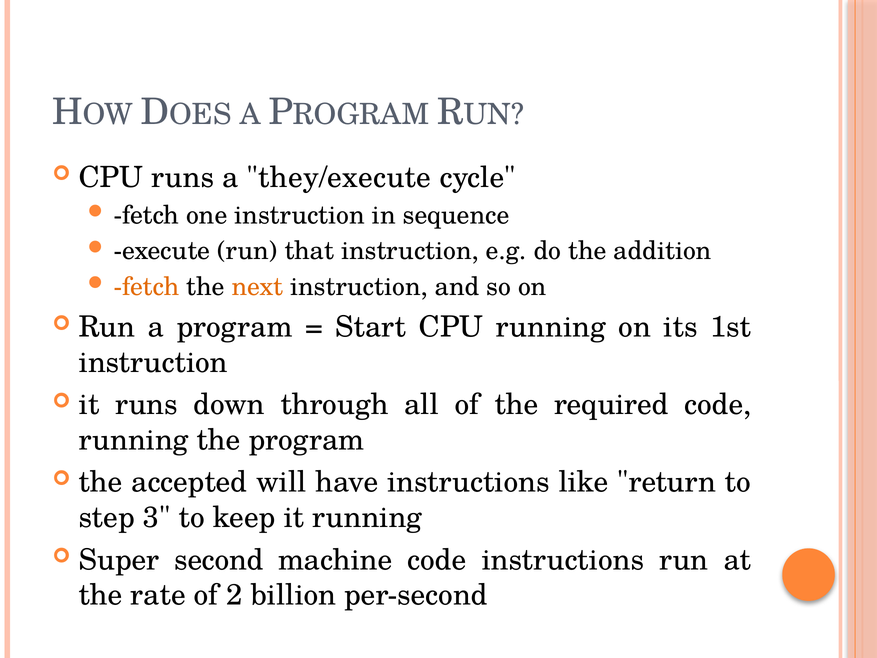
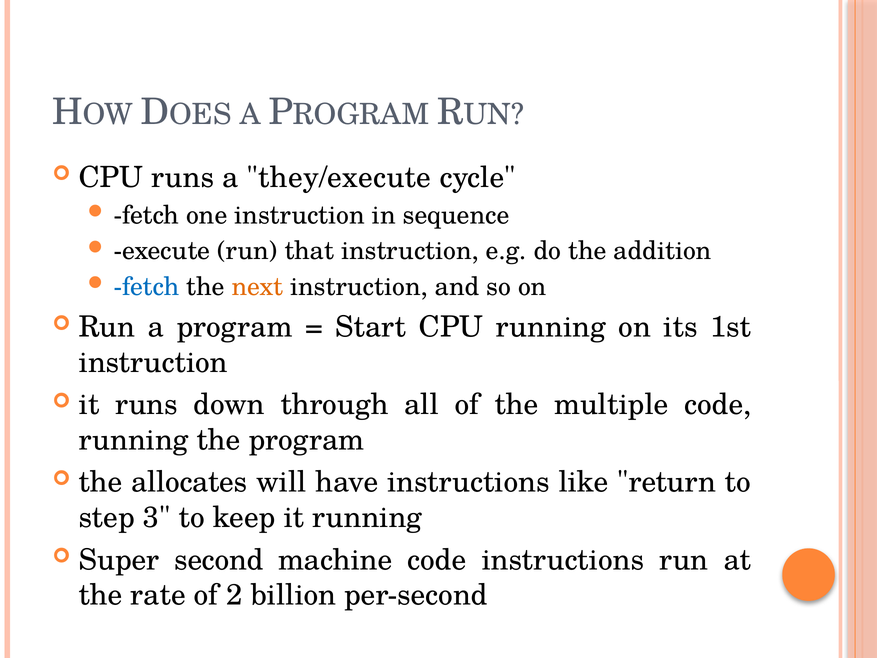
fetch at (147, 287) colour: orange -> blue
required: required -> multiple
accepted: accepted -> allocates
